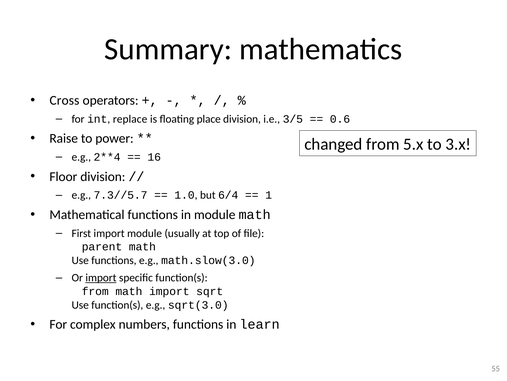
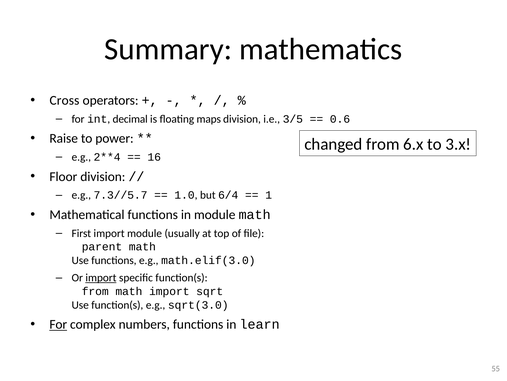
replace: replace -> decimal
place: place -> maps
5.x: 5.x -> 6.x
math.slow(3.0: math.slow(3.0 -> math.elif(3.0
For at (58, 324) underline: none -> present
